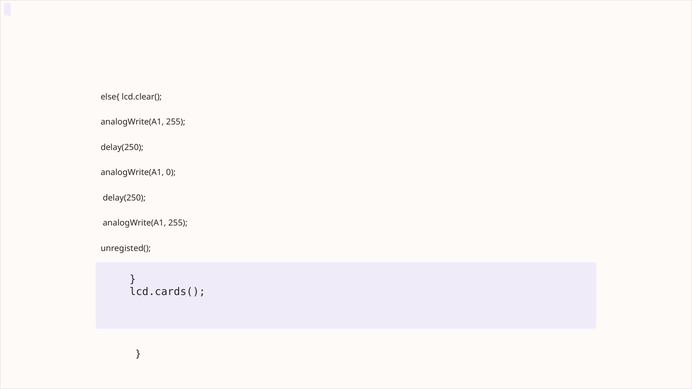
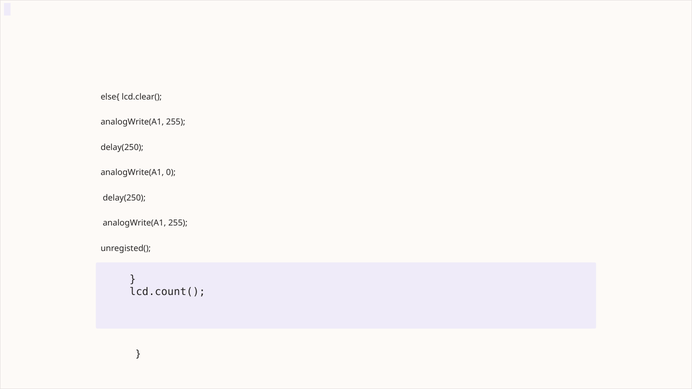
lcd.cards(: lcd.cards( -> lcd.count(
